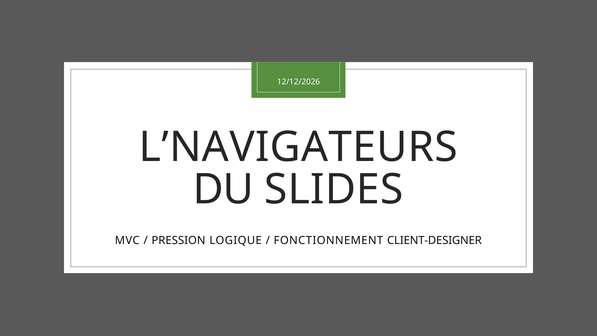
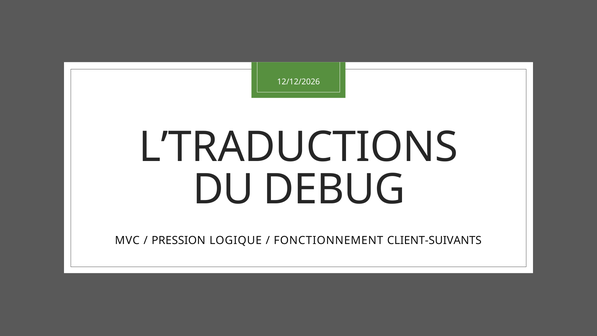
L’NAVIGATEURS: L’NAVIGATEURS -> L’TRADUCTIONS
SLIDES: SLIDES -> DEBUG
CLIENT-DESIGNER: CLIENT-DESIGNER -> CLIENT-SUIVANTS
